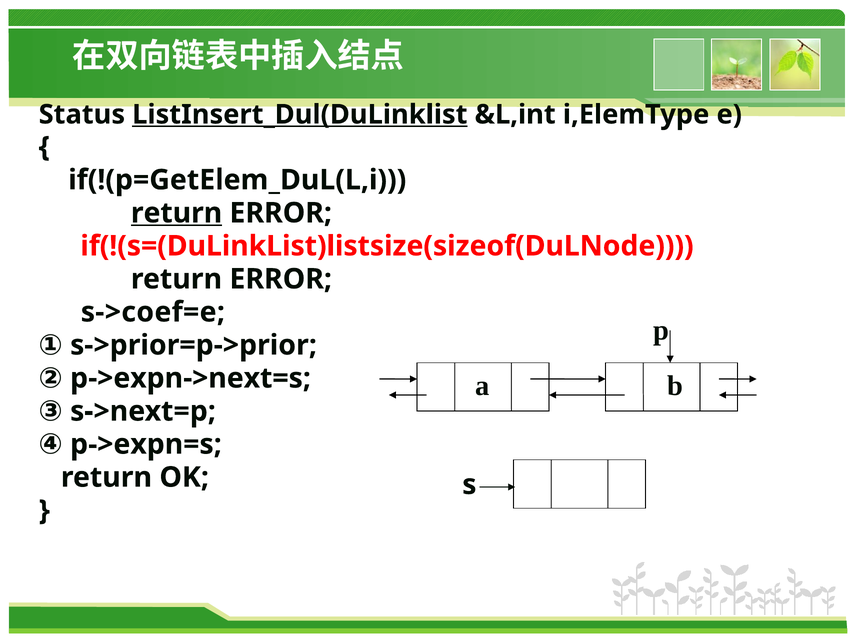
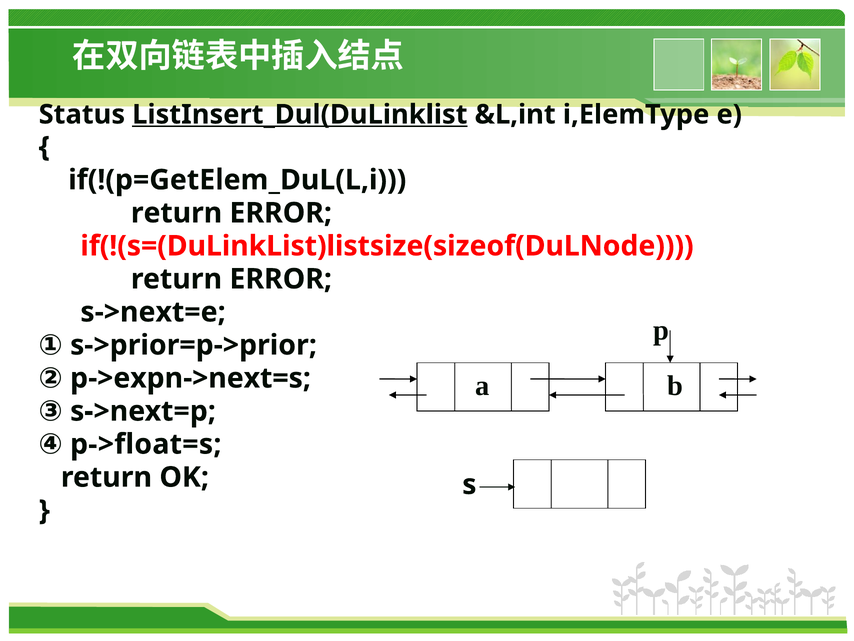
return at (177, 213) underline: present -> none
s->coef=e: s->coef=e -> s->next=e
p->expn=s: p->expn=s -> p->float=s
